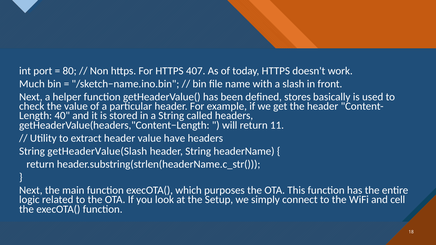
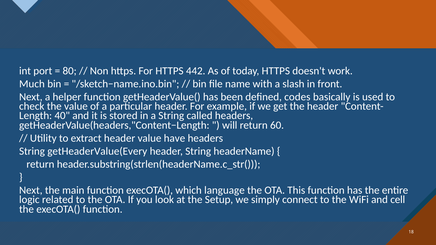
407: 407 -> 442
stores: stores -> codes
11: 11 -> 60
getHeaderValue(Slash: getHeaderValue(Slash -> getHeaderValue(Every
purposes: purposes -> language
